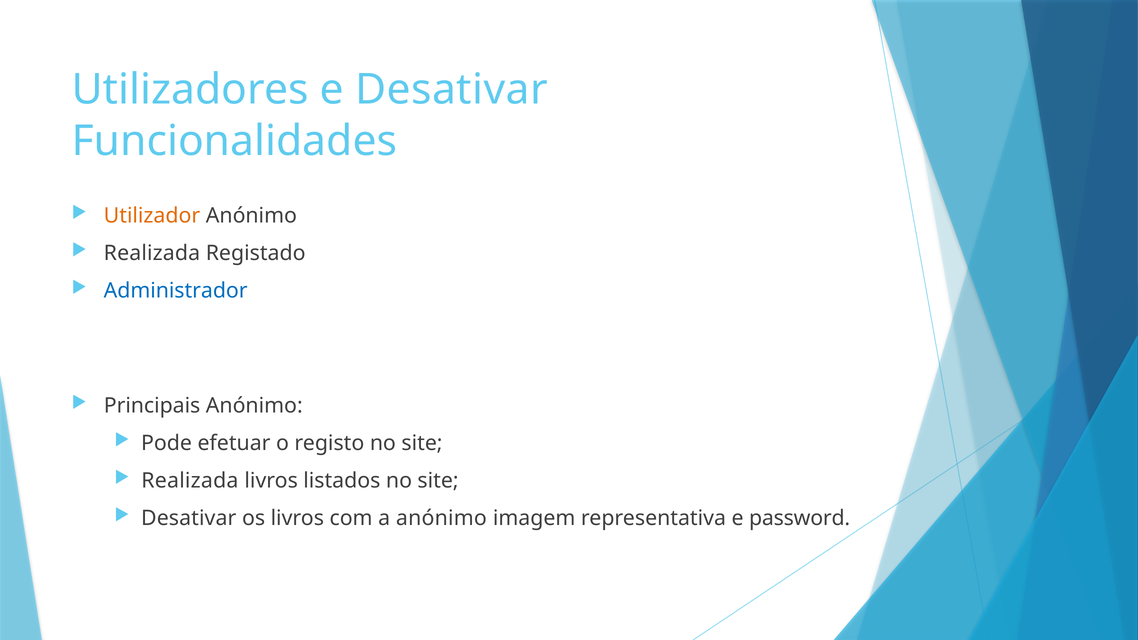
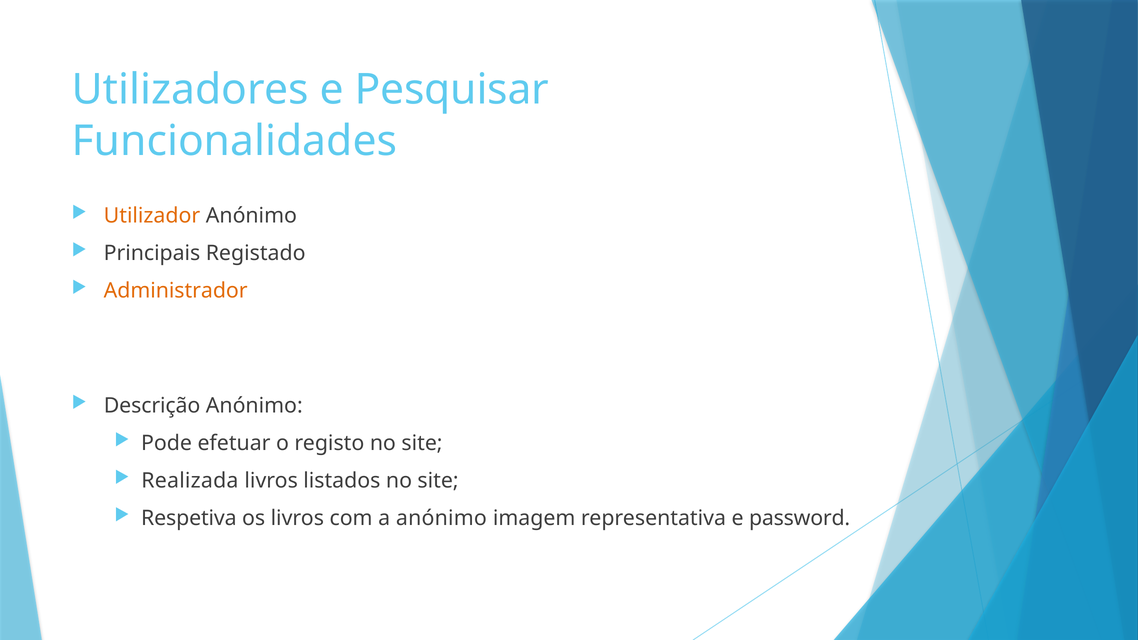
e Desativar: Desativar -> Pesquisar
Realizada at (152, 253): Realizada -> Principais
Administrador colour: blue -> orange
Principais: Principais -> Descrição
Desativar at (189, 518): Desativar -> Respetiva
